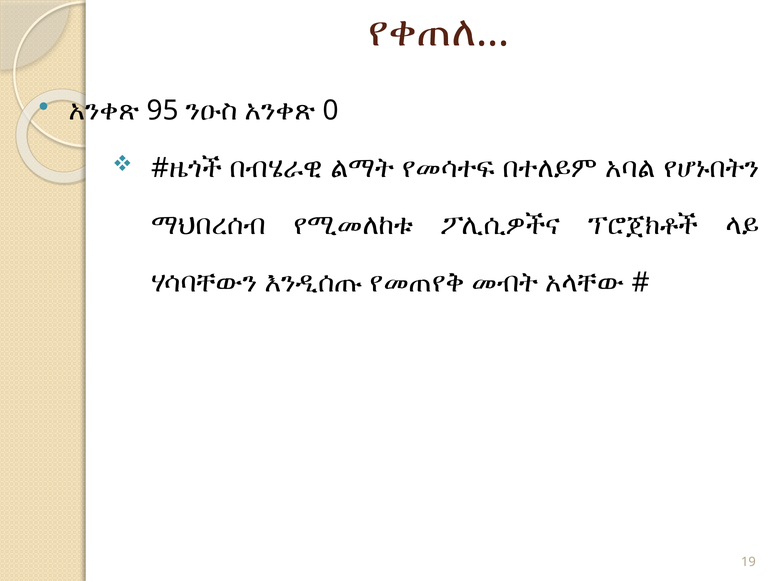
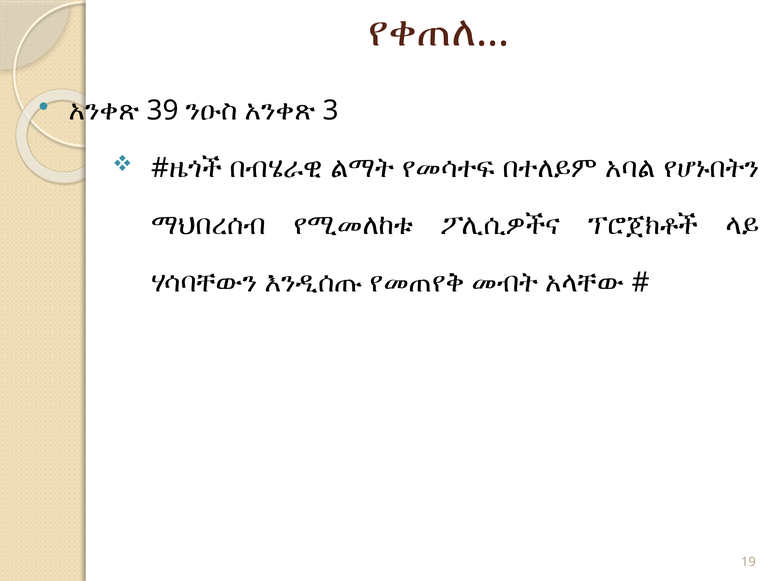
95: 95 -> 39
0: 0 -> 3
